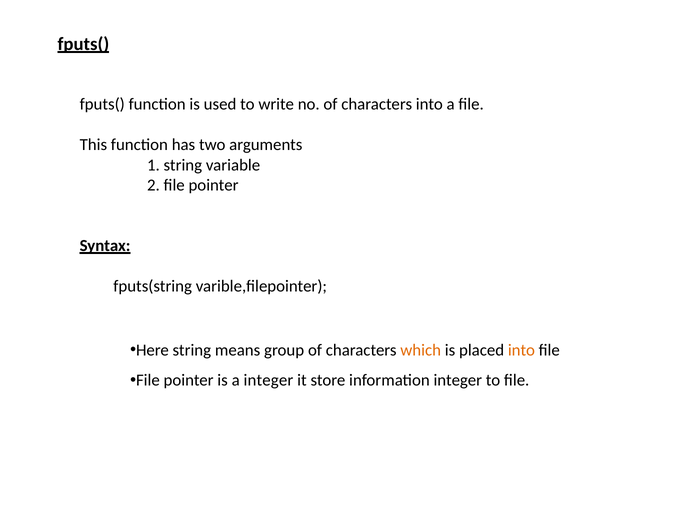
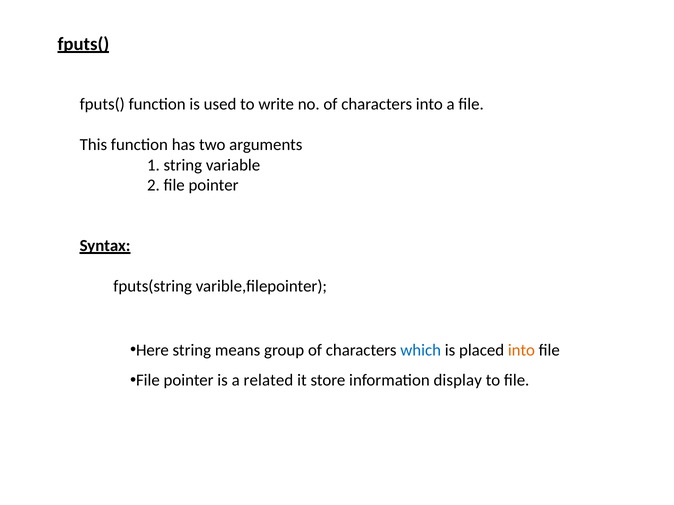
which colour: orange -> blue
a integer: integer -> related
information integer: integer -> display
